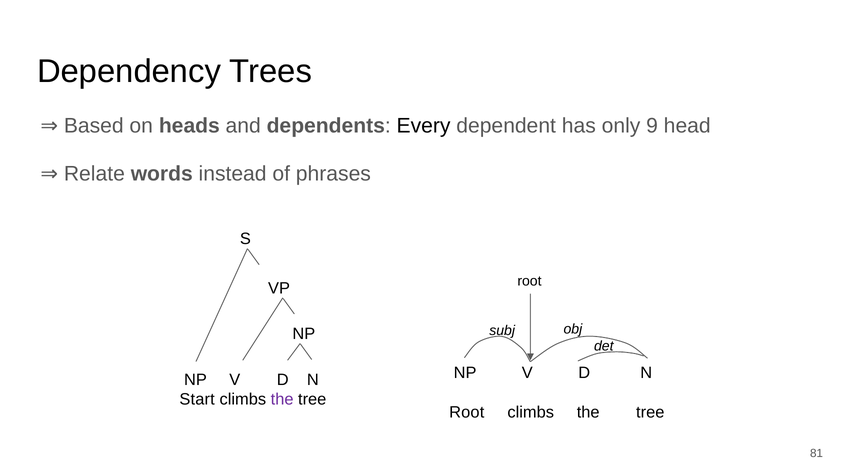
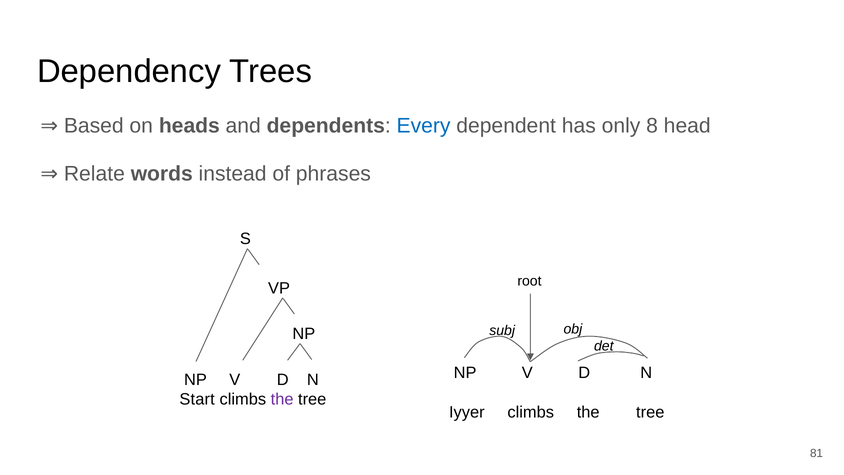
Every colour: black -> blue
9: 9 -> 8
Root at (467, 412): Root -> Iyyer
